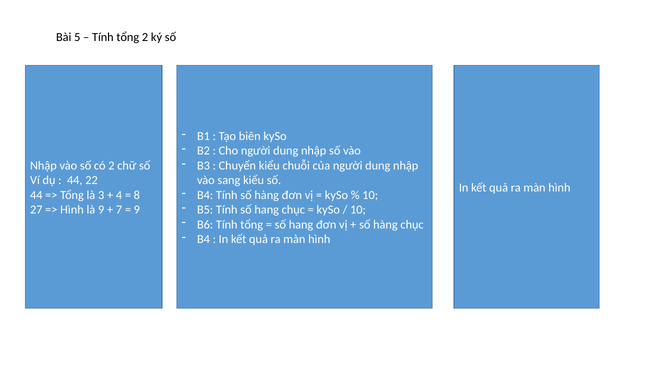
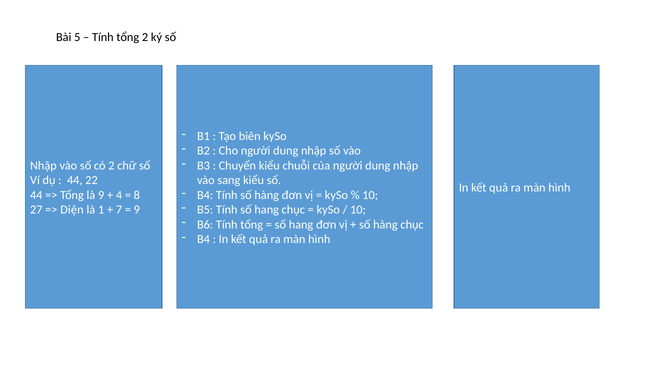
là 3: 3 -> 9
Hình at (72, 210): Hình -> Diện
là 9: 9 -> 1
